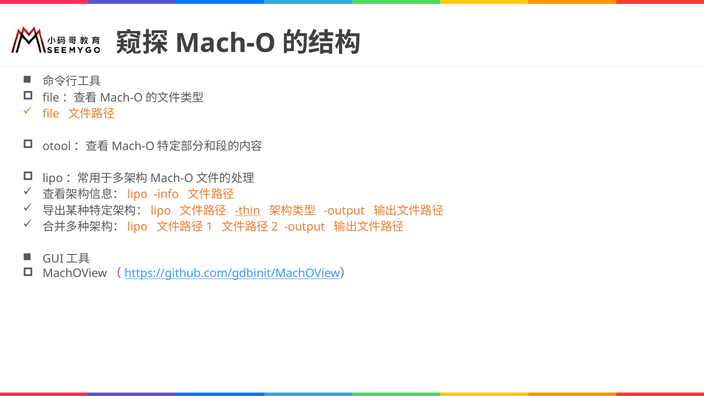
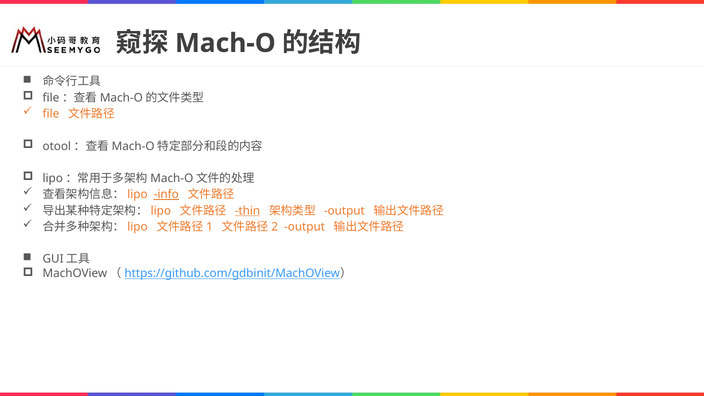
info underline: none -> present
